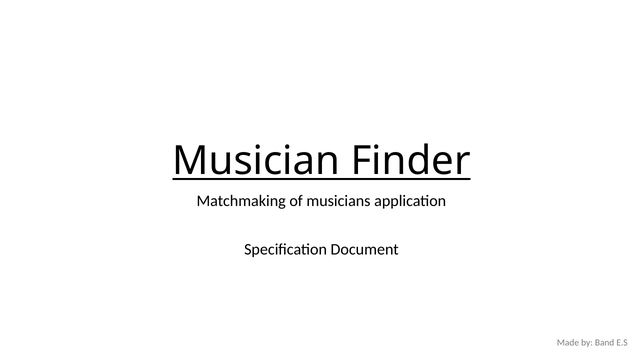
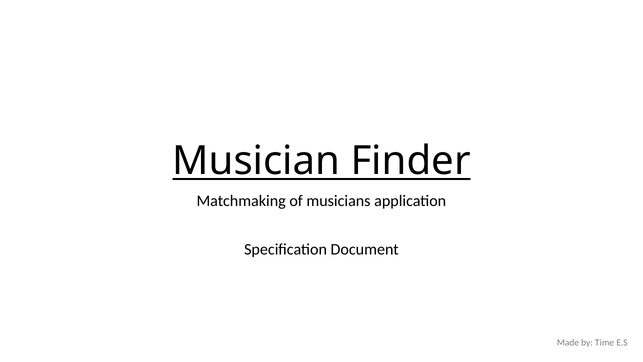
Band: Band -> Time
